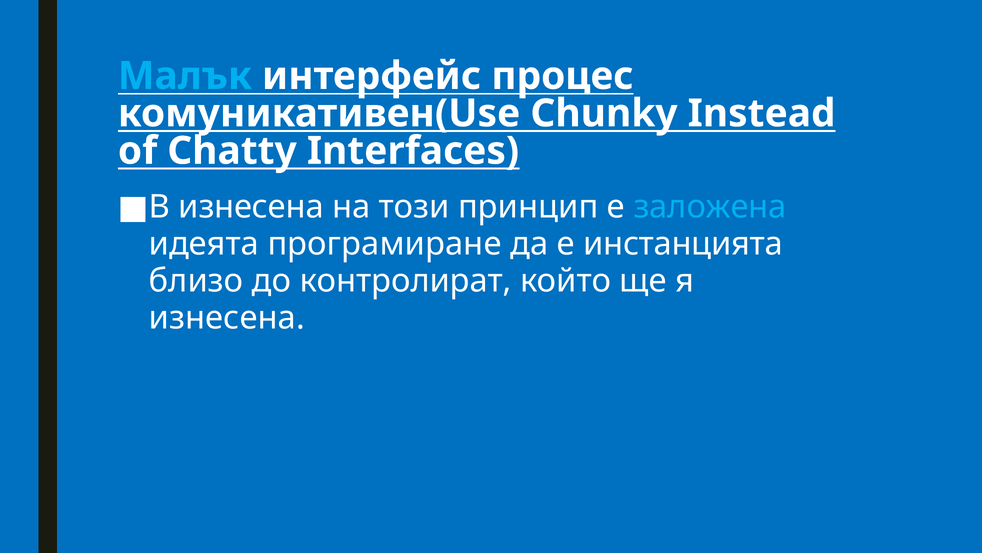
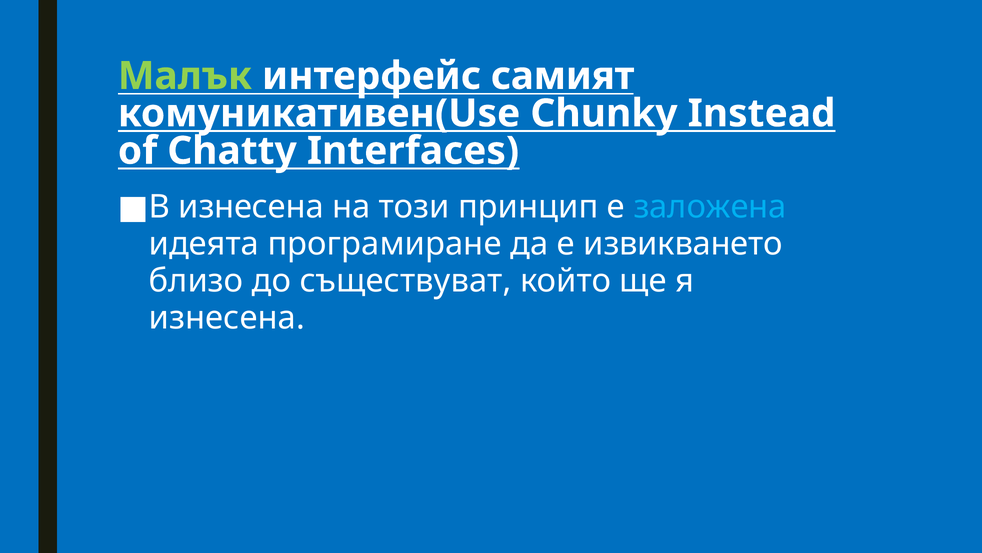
Малък colour: light blue -> light green
процес: процес -> самият
инстанцията: инстанцията -> извикването
контролират: контролират -> съществуват
